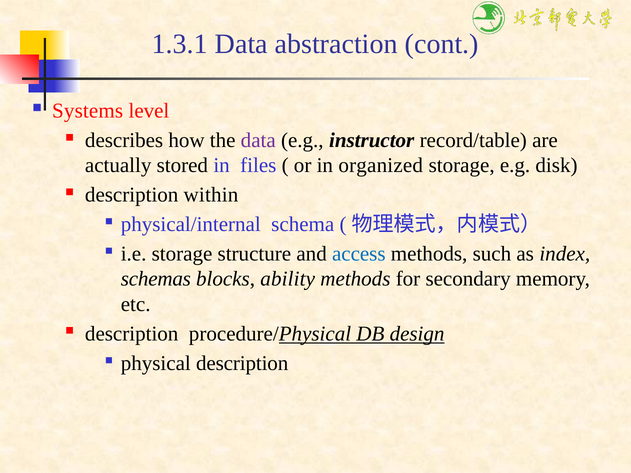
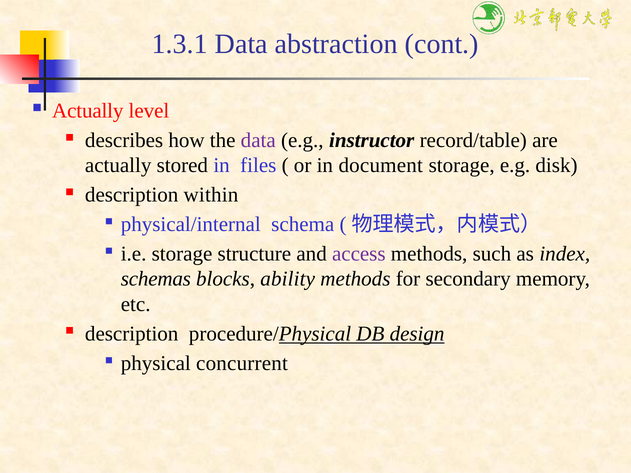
Systems at (88, 111): Systems -> Actually
organized: organized -> document
access colour: blue -> purple
physical description: description -> concurrent
